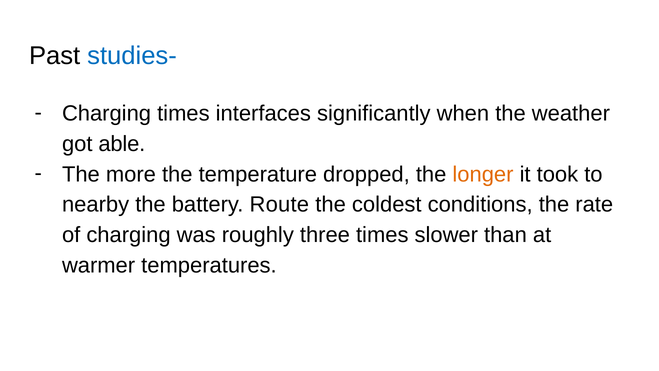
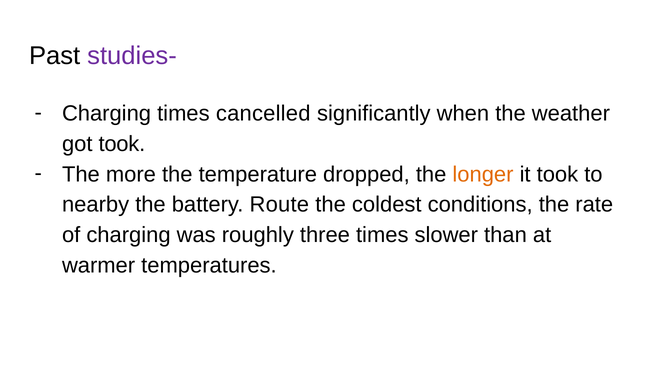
studies- colour: blue -> purple
interfaces: interfaces -> cancelled
got able: able -> took
